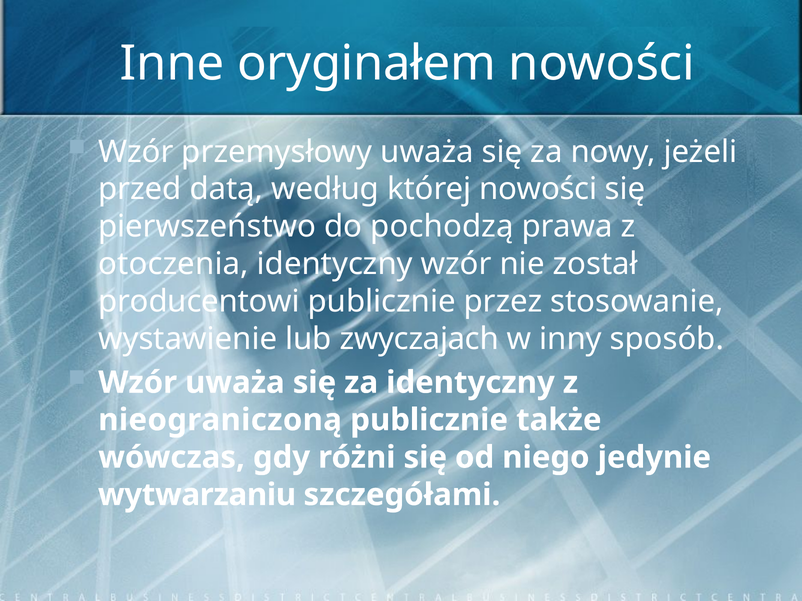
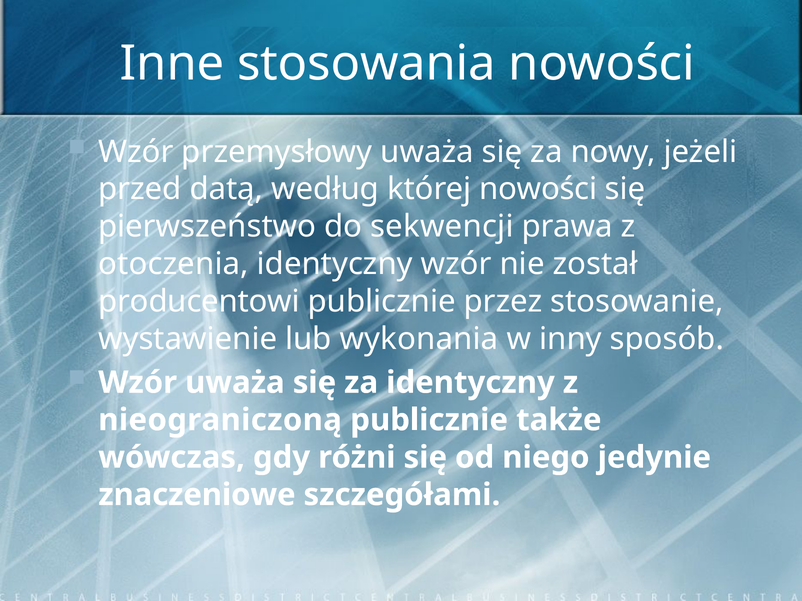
oryginałem: oryginałem -> stosowania
pochodzą: pochodzą -> sekwencji
zwyczajach: zwyczajach -> wykonania
wytwarzaniu: wytwarzaniu -> znaczeniowe
